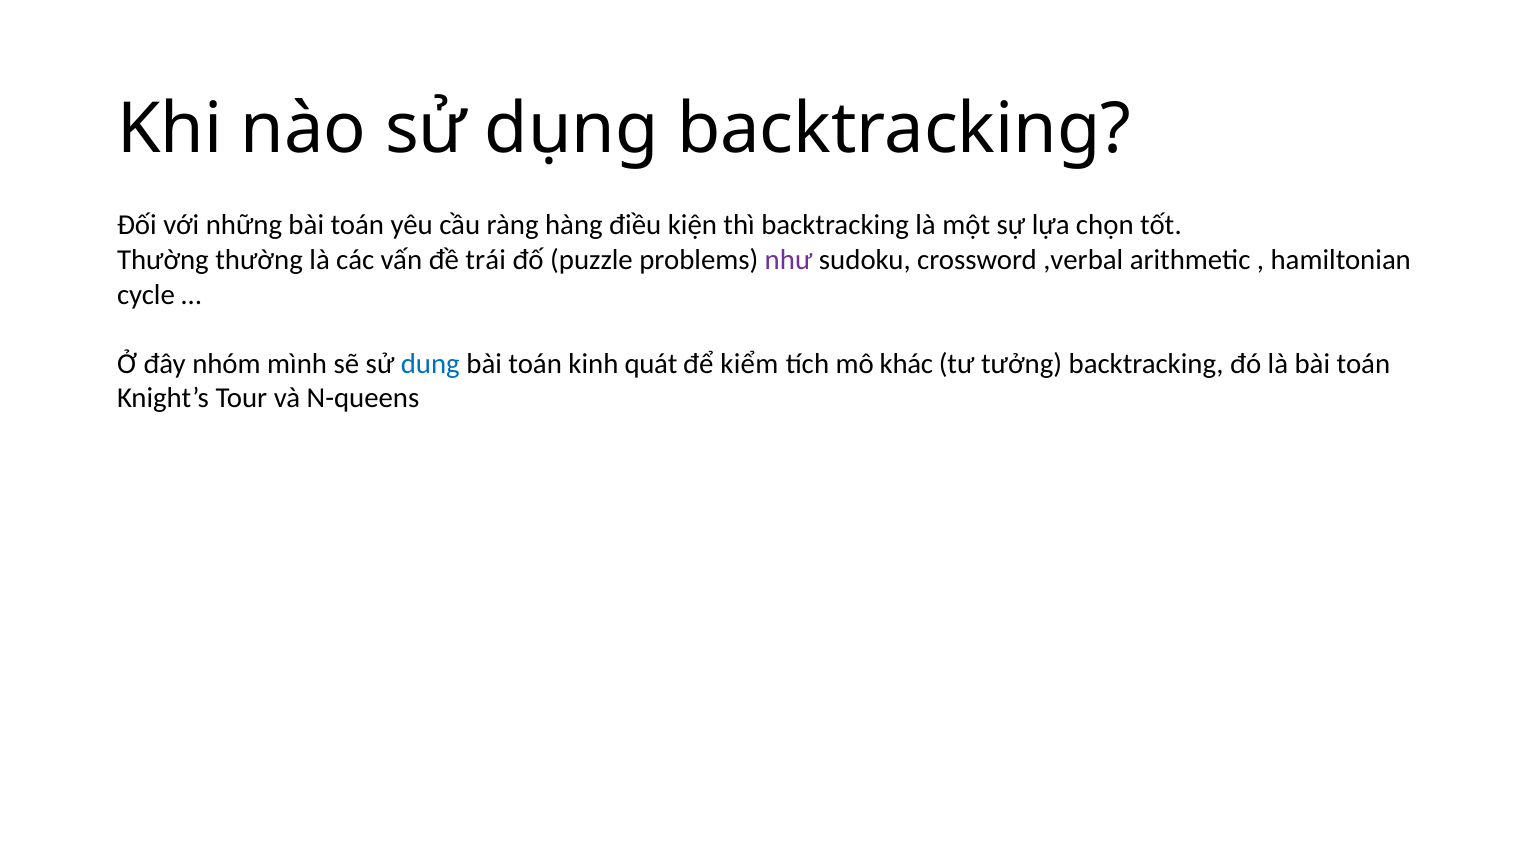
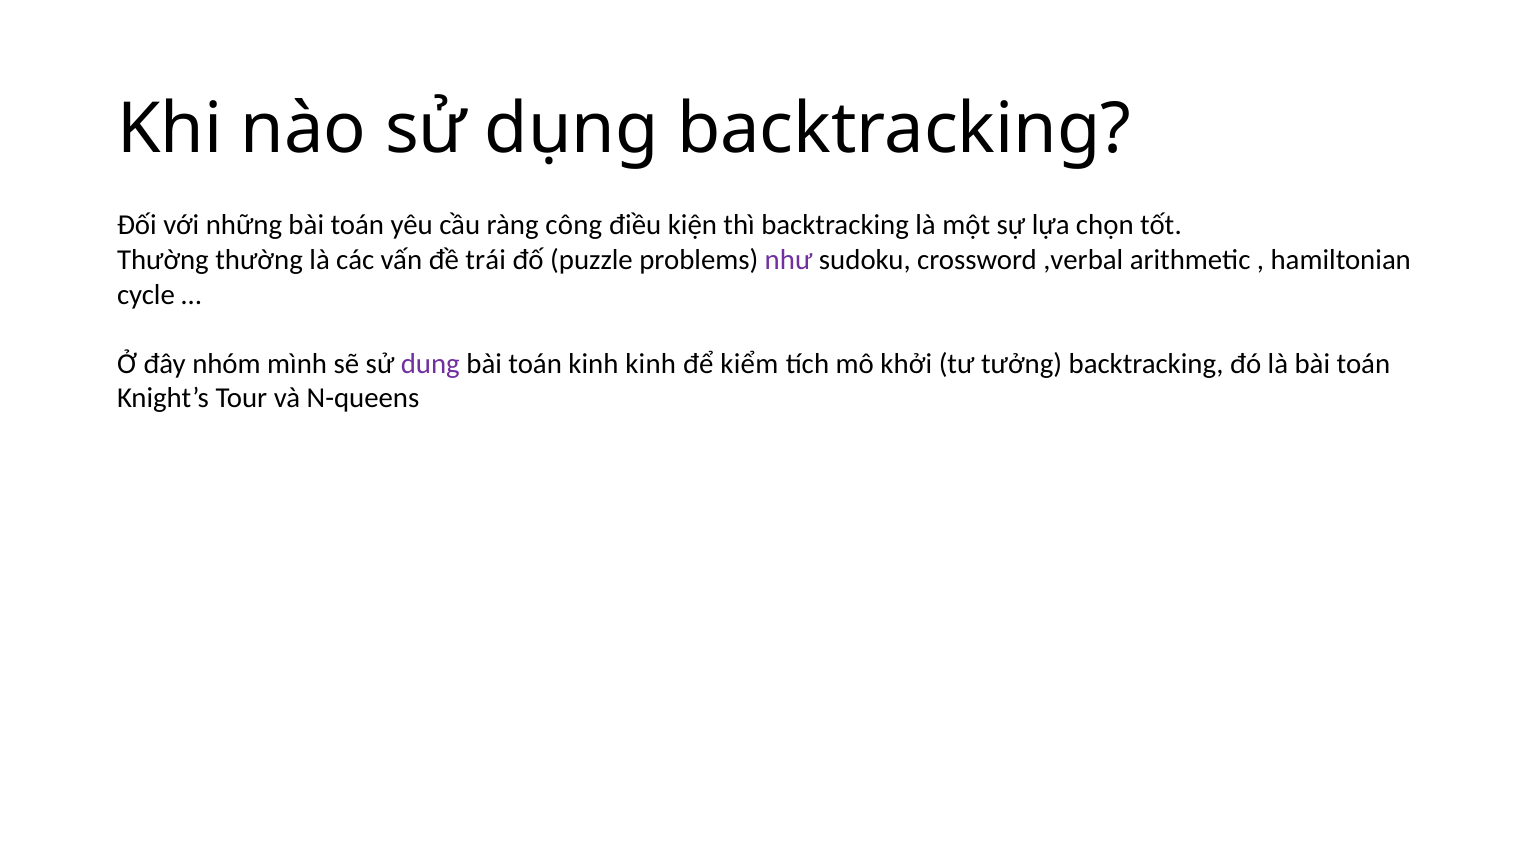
hàng: hàng -> công
dung colour: blue -> purple
kinh quát: quát -> kinh
khác: khác -> khởi
